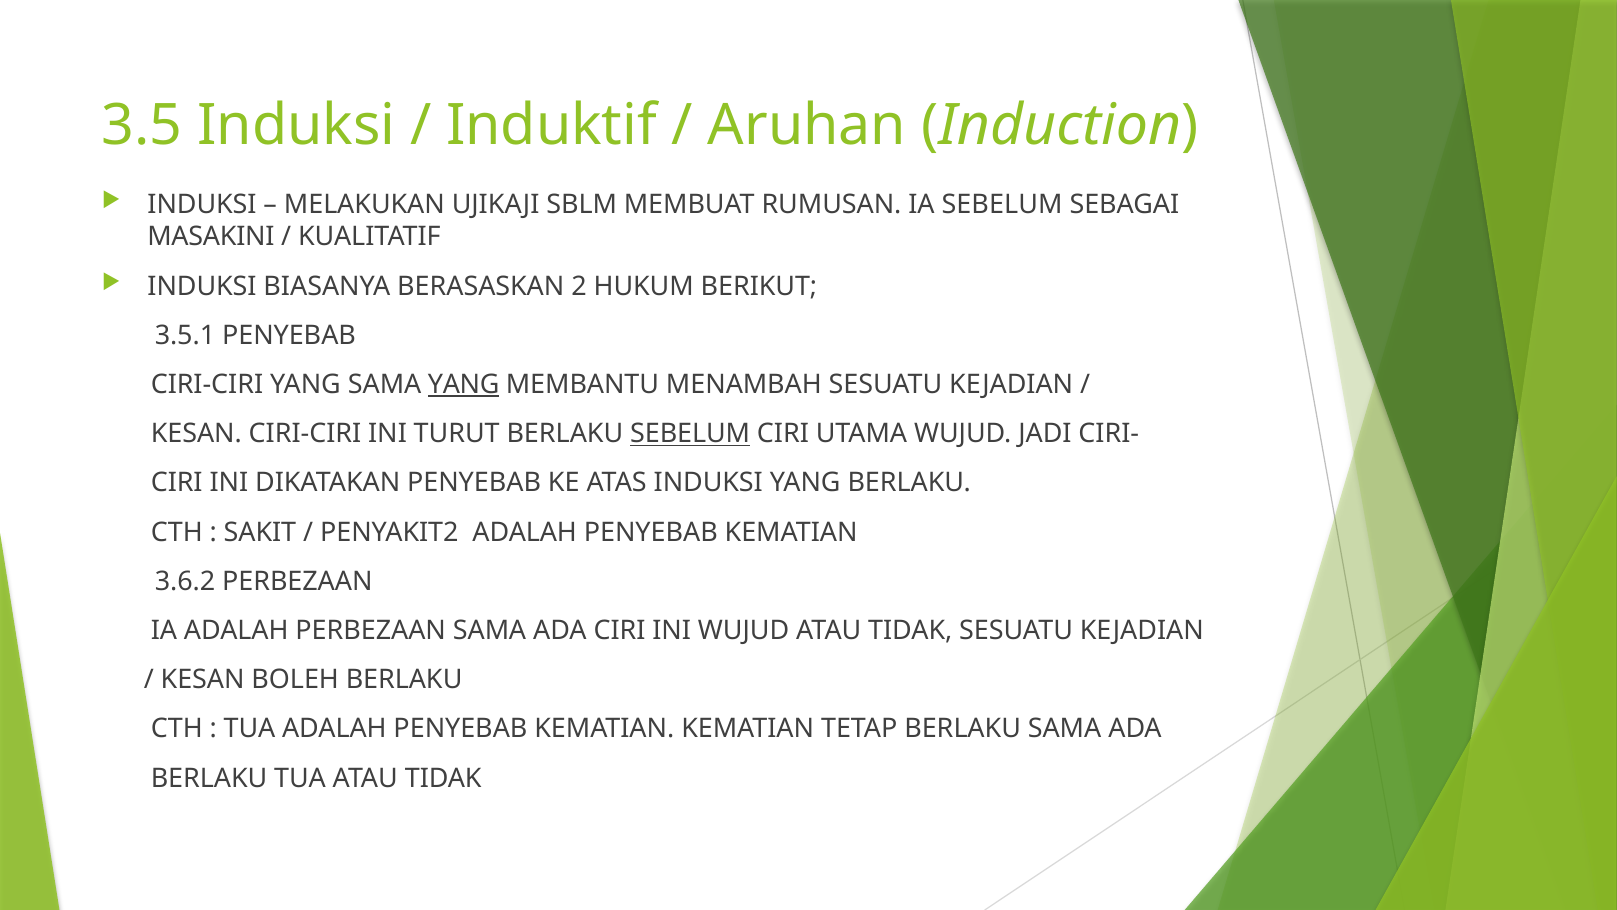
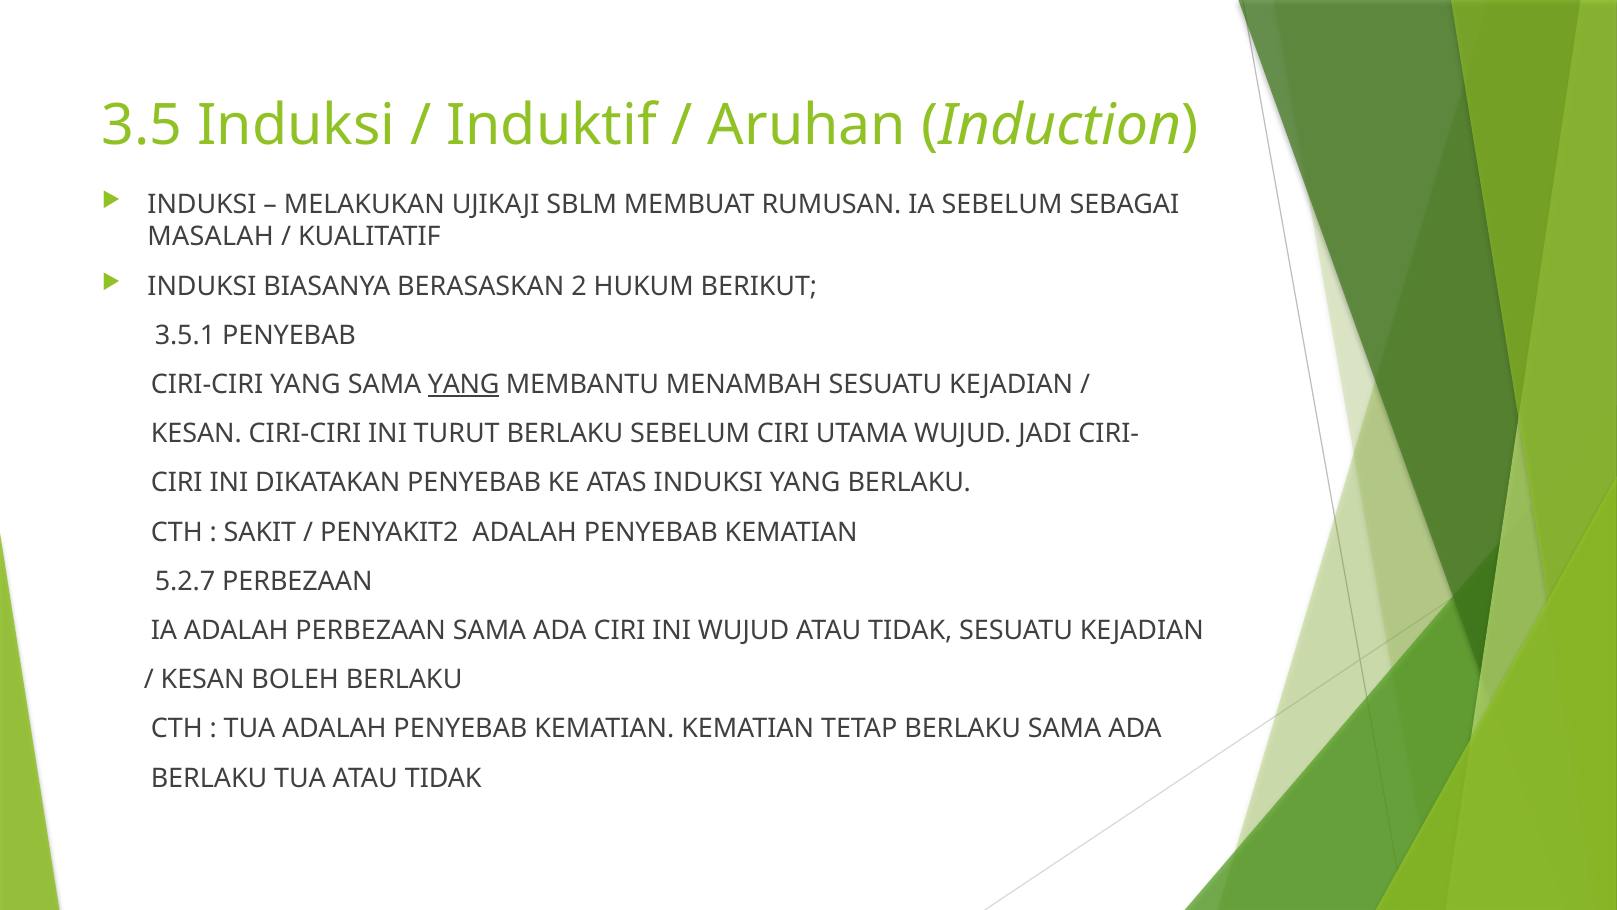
MASAKINI: MASAKINI -> MASALAH
SEBELUM at (690, 434) underline: present -> none
3.6.2: 3.6.2 -> 5.2.7
